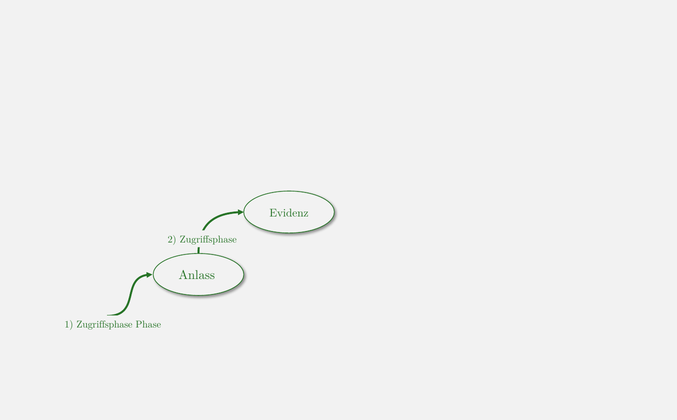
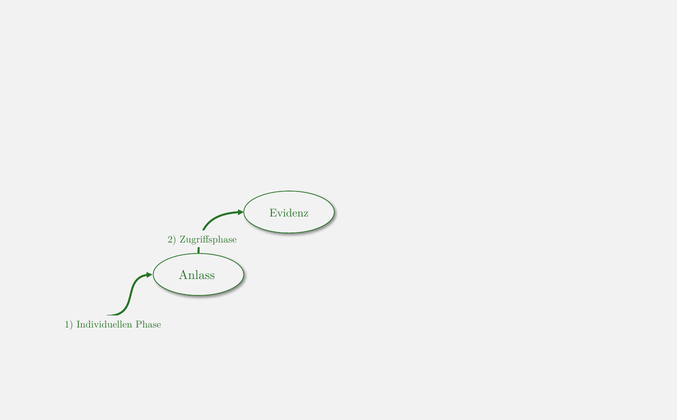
1 Zugriffsphase: Zugriffsphase -> Individuellen
